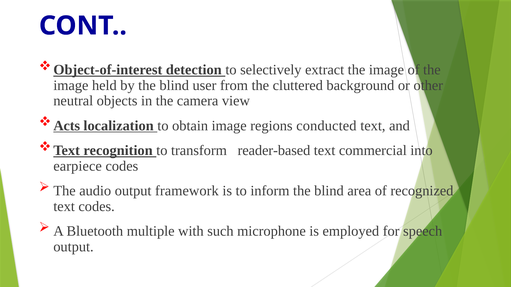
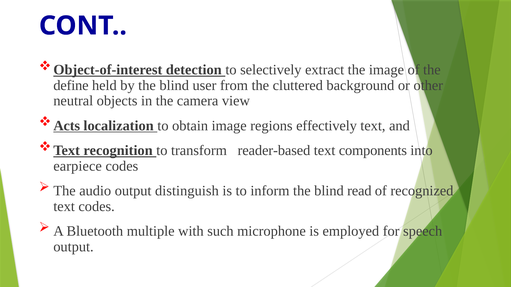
image at (71, 86): image -> define
conducted: conducted -> effectively
commercial: commercial -> components
framework: framework -> distinguish
area: area -> read
